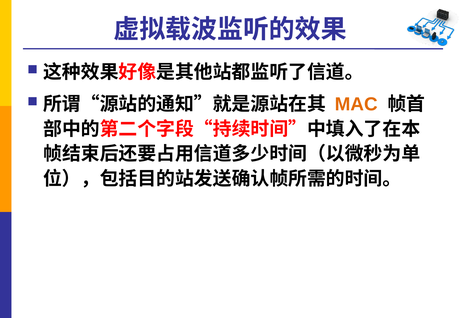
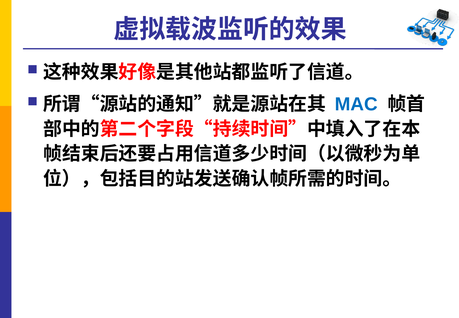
MAC colour: orange -> blue
